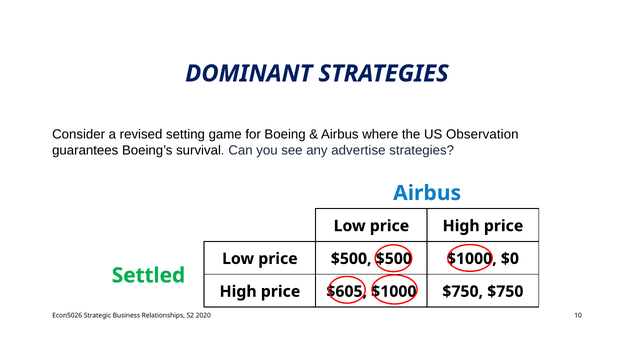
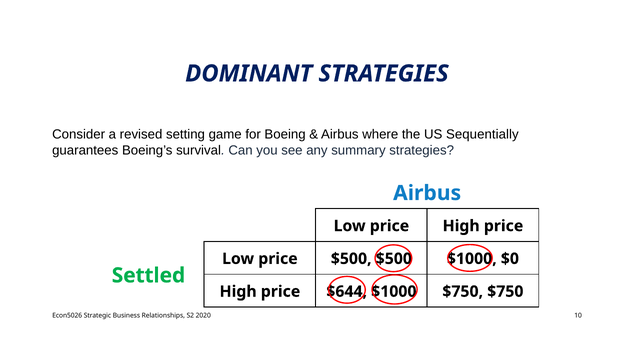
Observation: Observation -> Sequentially
advertise: advertise -> summary
$605: $605 -> $644
